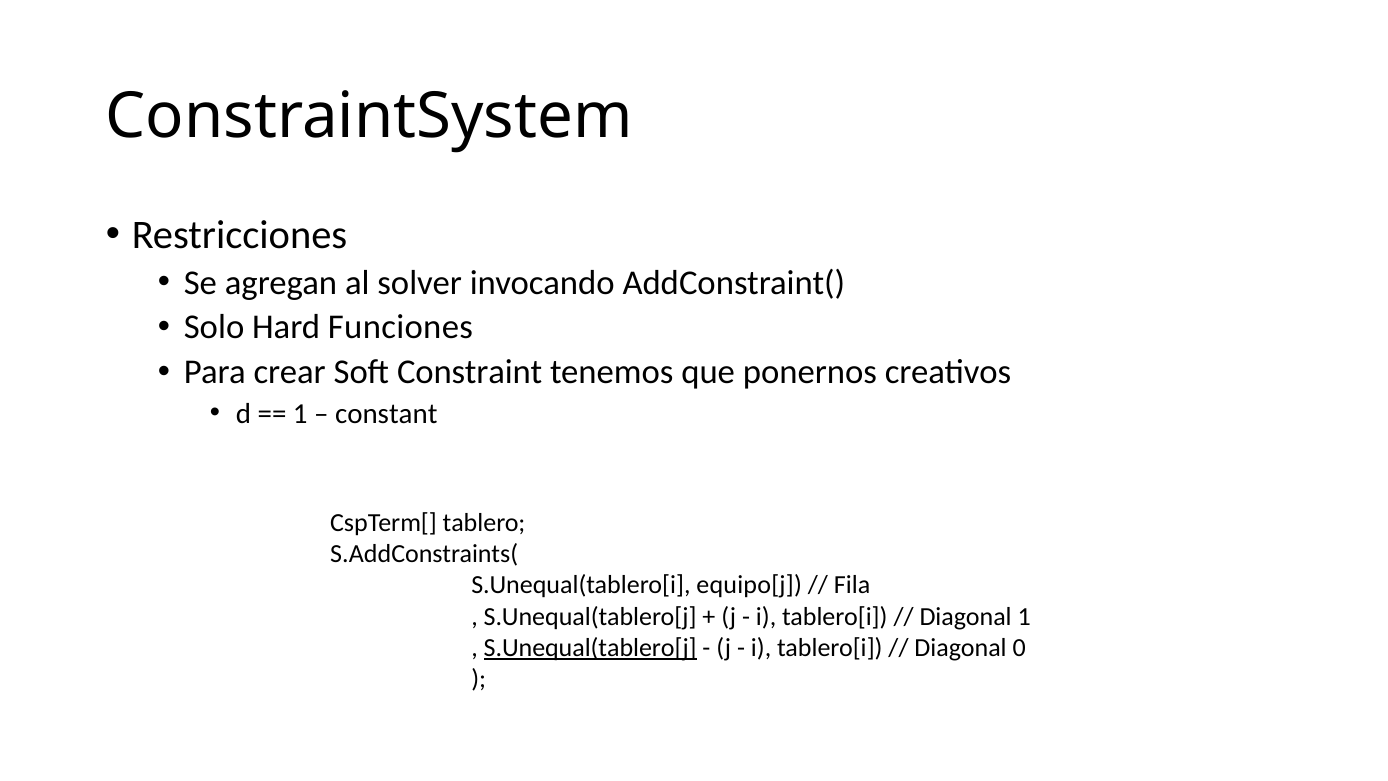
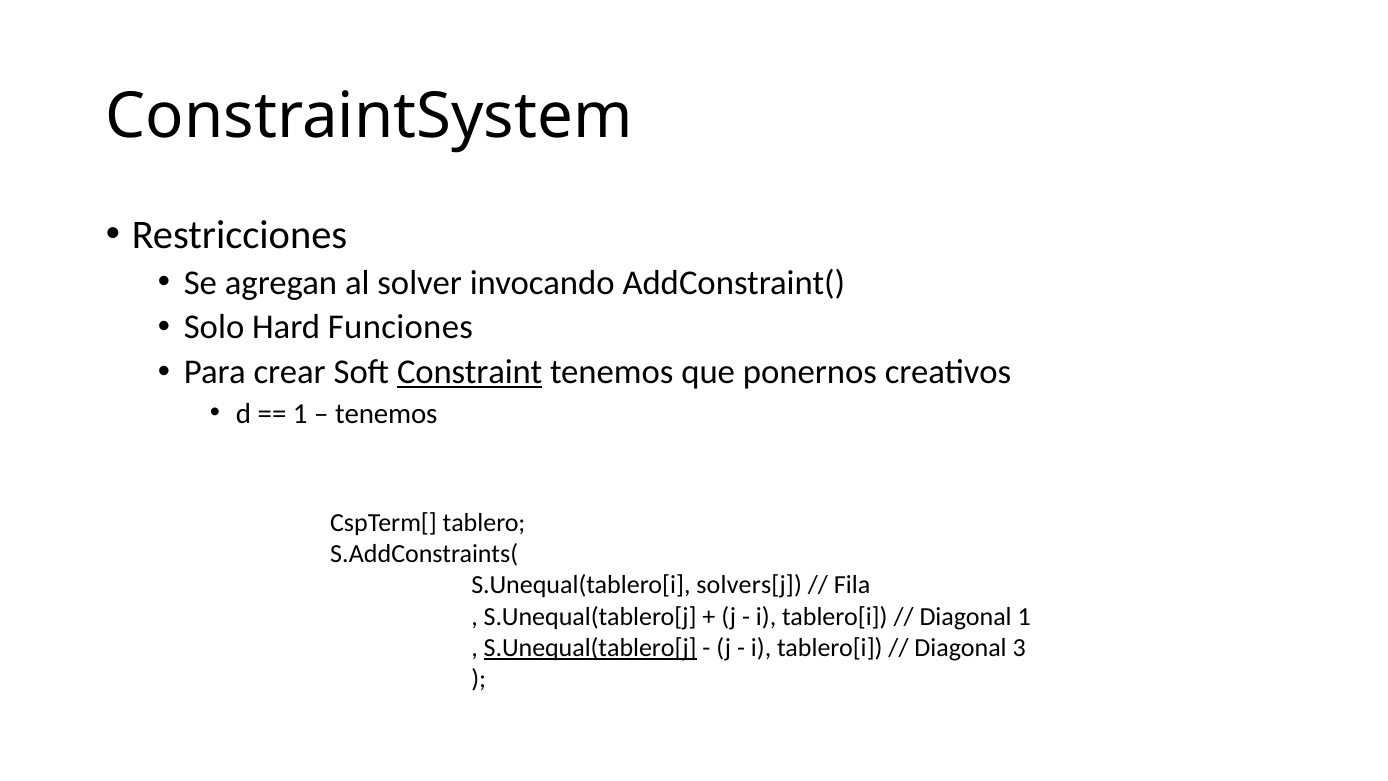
Constraint underline: none -> present
constant at (386, 413): constant -> tenemos
equipo[j: equipo[j -> solvers[j
0: 0 -> 3
